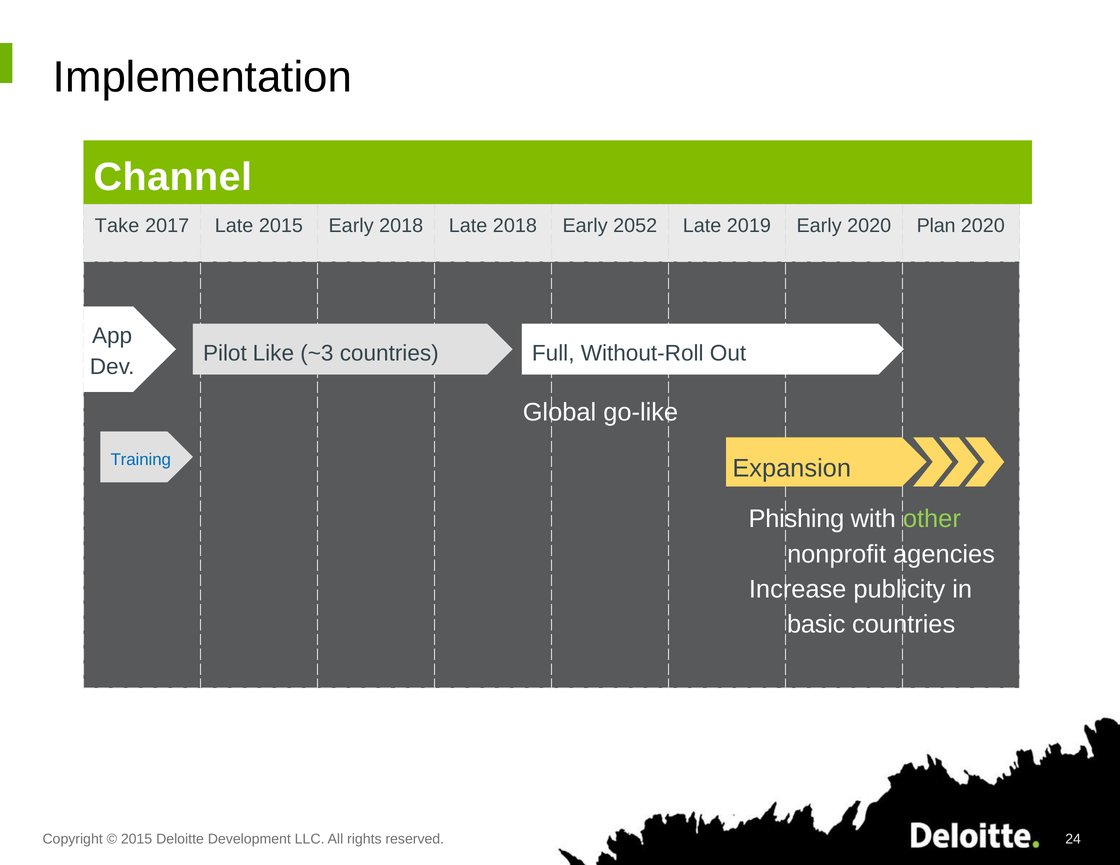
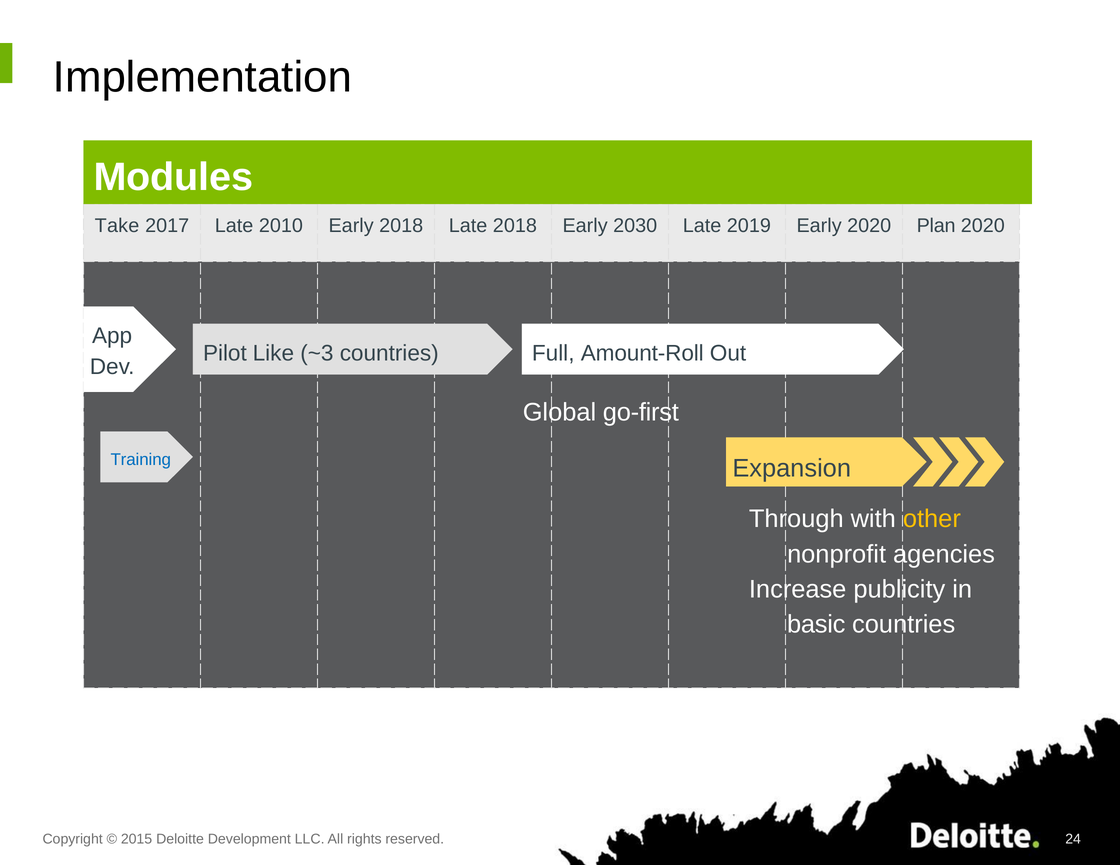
Channel: Channel -> Modules
Late 2015: 2015 -> 2010
2052: 2052 -> 2030
Without-Roll: Without-Roll -> Amount-Roll
go-like: go-like -> go-first
Phishing: Phishing -> Through
other colour: light green -> yellow
